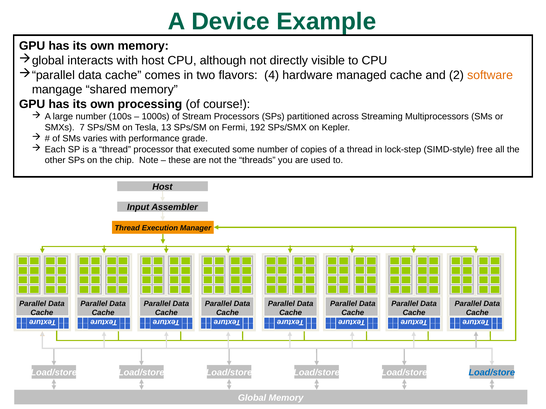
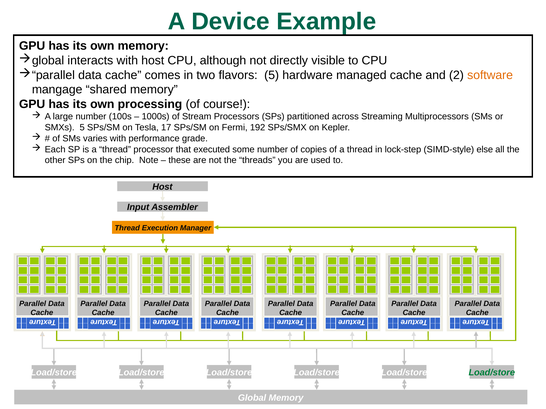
flavors 4: 4 -> 5
SMXs 7: 7 -> 5
13: 13 -> 17
free: free -> else
Load/store at (492, 373) colour: blue -> green
